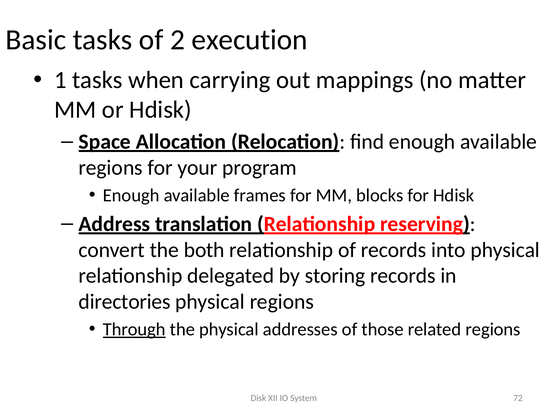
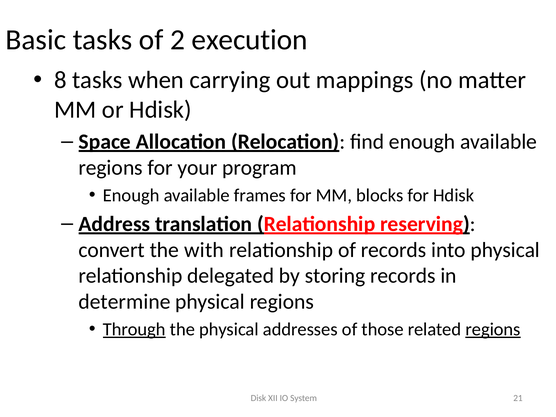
1: 1 -> 8
both: both -> with
directories: directories -> determine
regions at (493, 329) underline: none -> present
72: 72 -> 21
